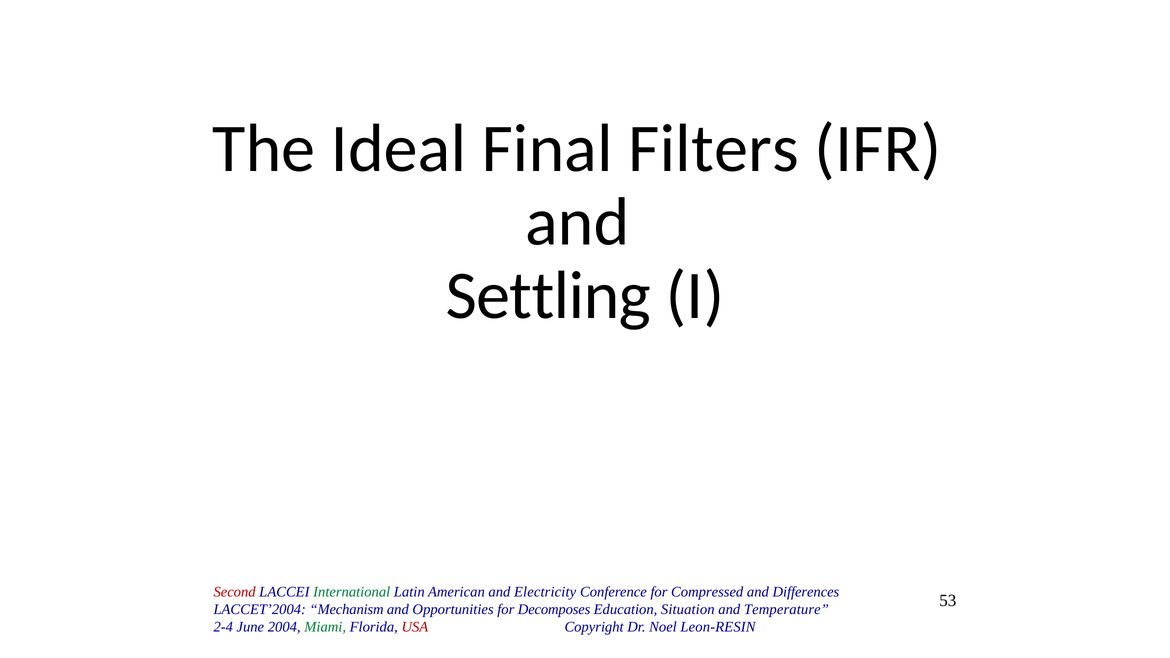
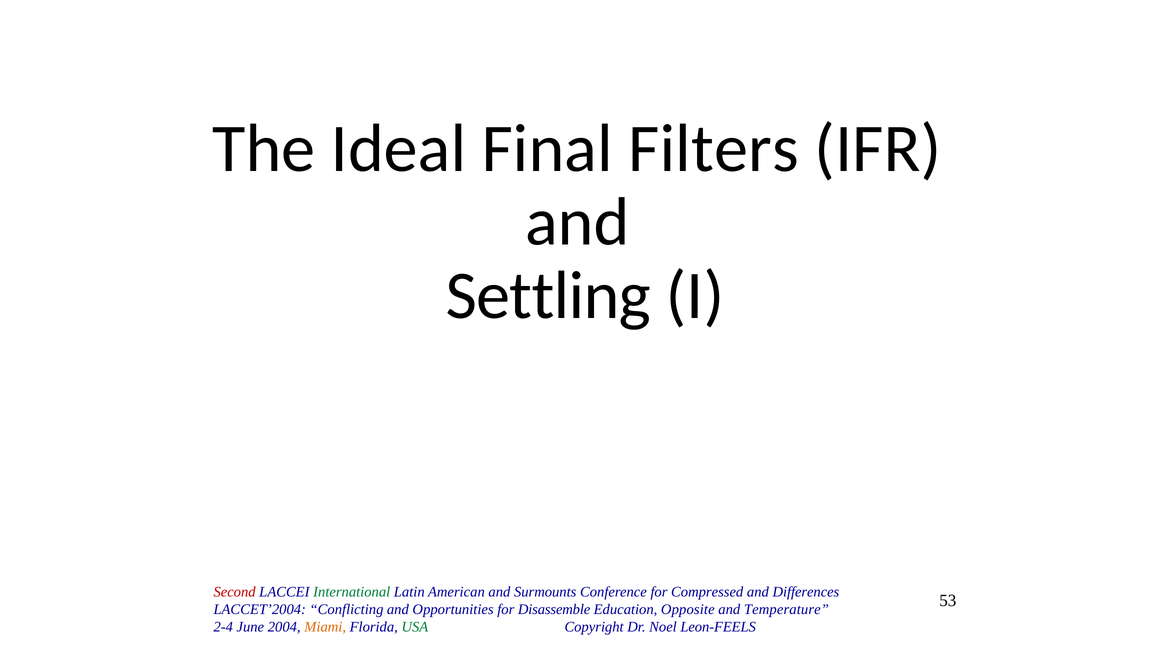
Electricity: Electricity -> Surmounts
Mechanism: Mechanism -> Conflicting
Decomposes: Decomposes -> Disassemble
Situation: Situation -> Opposite
Miami colour: green -> orange
USA colour: red -> green
Leon-RESIN: Leon-RESIN -> Leon-FEELS
